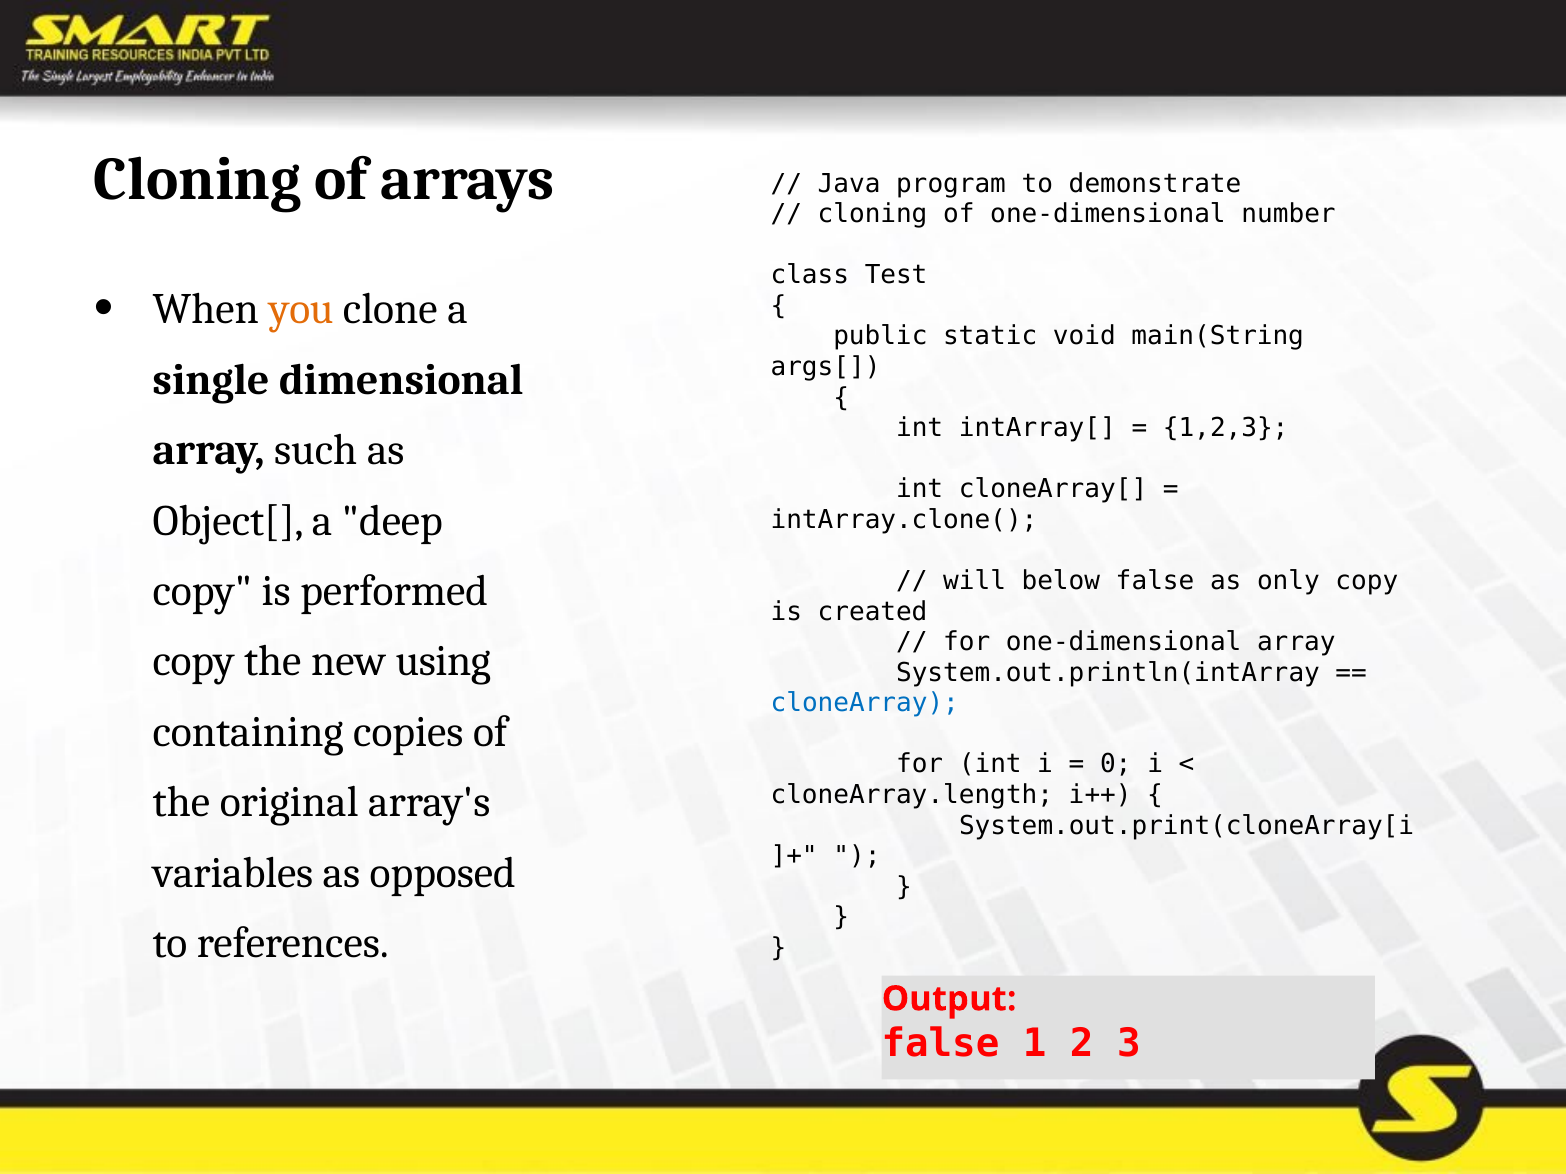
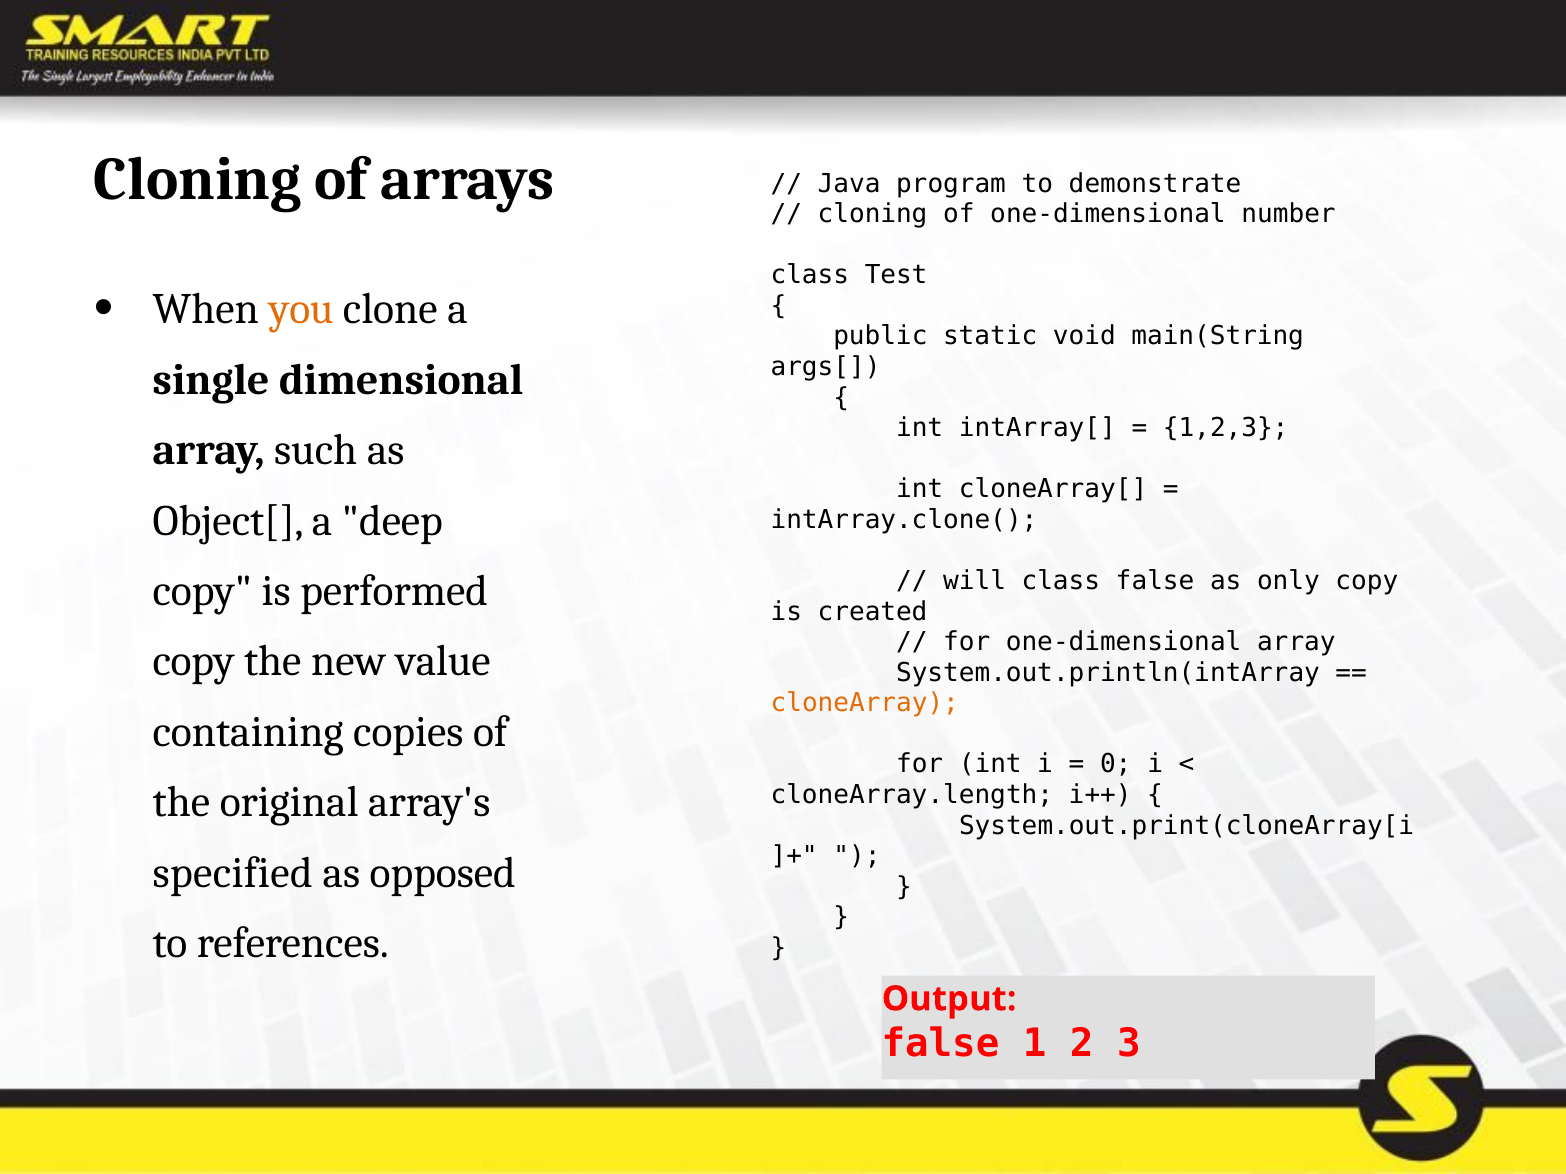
will below: below -> class
using: using -> value
cloneArray colour: blue -> orange
variables: variables -> specified
